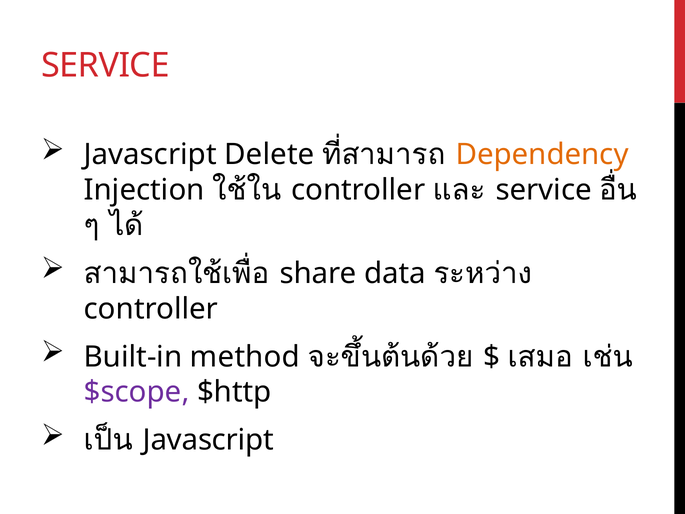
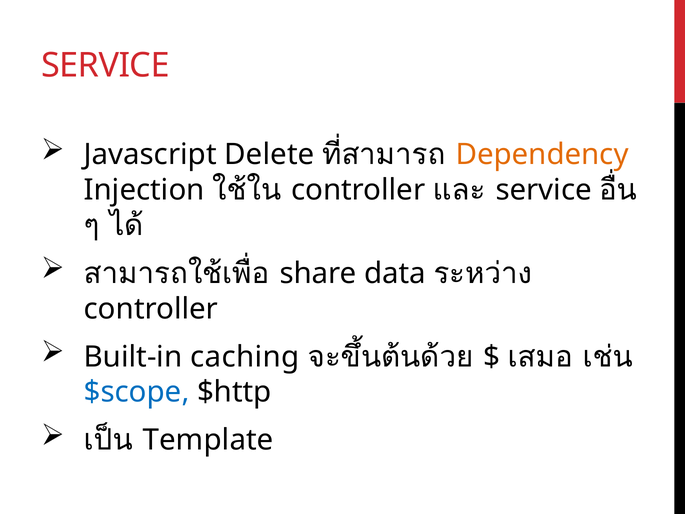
method: method -> caching
$scope colour: purple -> blue
Javascript at (208, 440): Javascript -> Template
